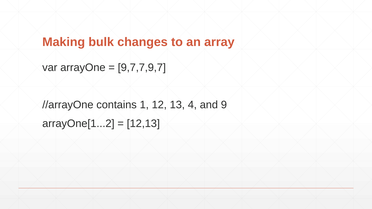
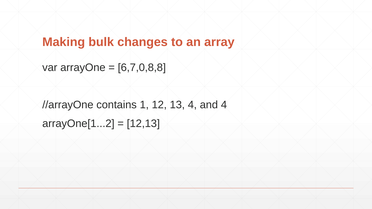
9,7,7,9,7: 9,7,7,9,7 -> 6,7,0,8,8
and 9: 9 -> 4
